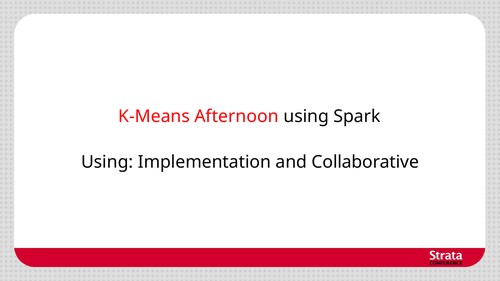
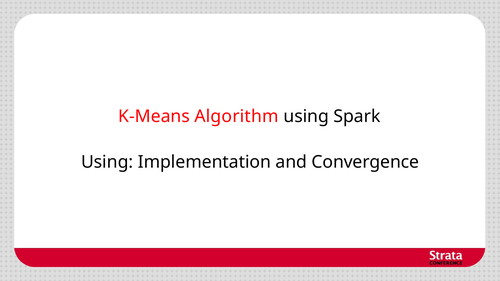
Afternoon: Afternoon -> Algorithm
Collaborative: Collaborative -> Convergence
